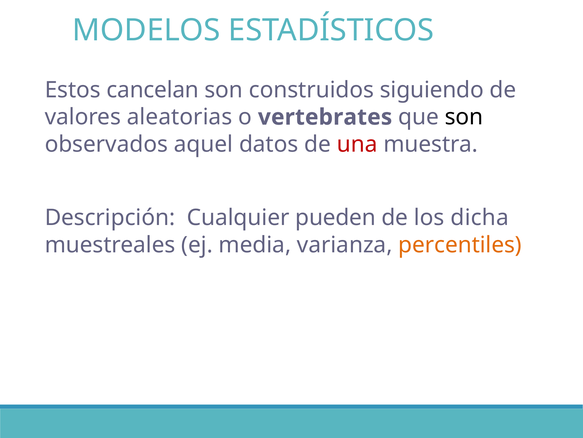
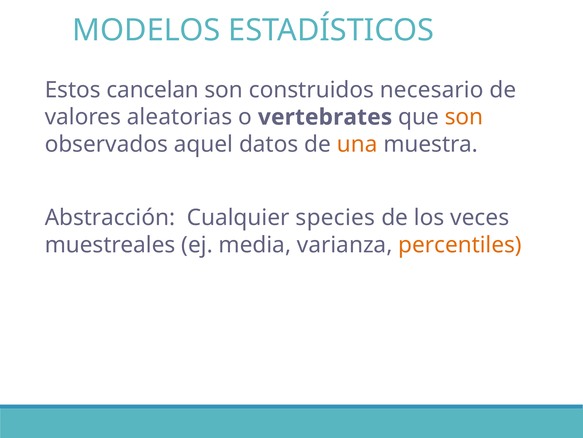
siguiendo: siguiendo -> necesario
son at (464, 117) colour: black -> orange
una colour: red -> orange
Descripción: Descripción -> Abstracción
pueden: pueden -> species
dicha: dicha -> veces
